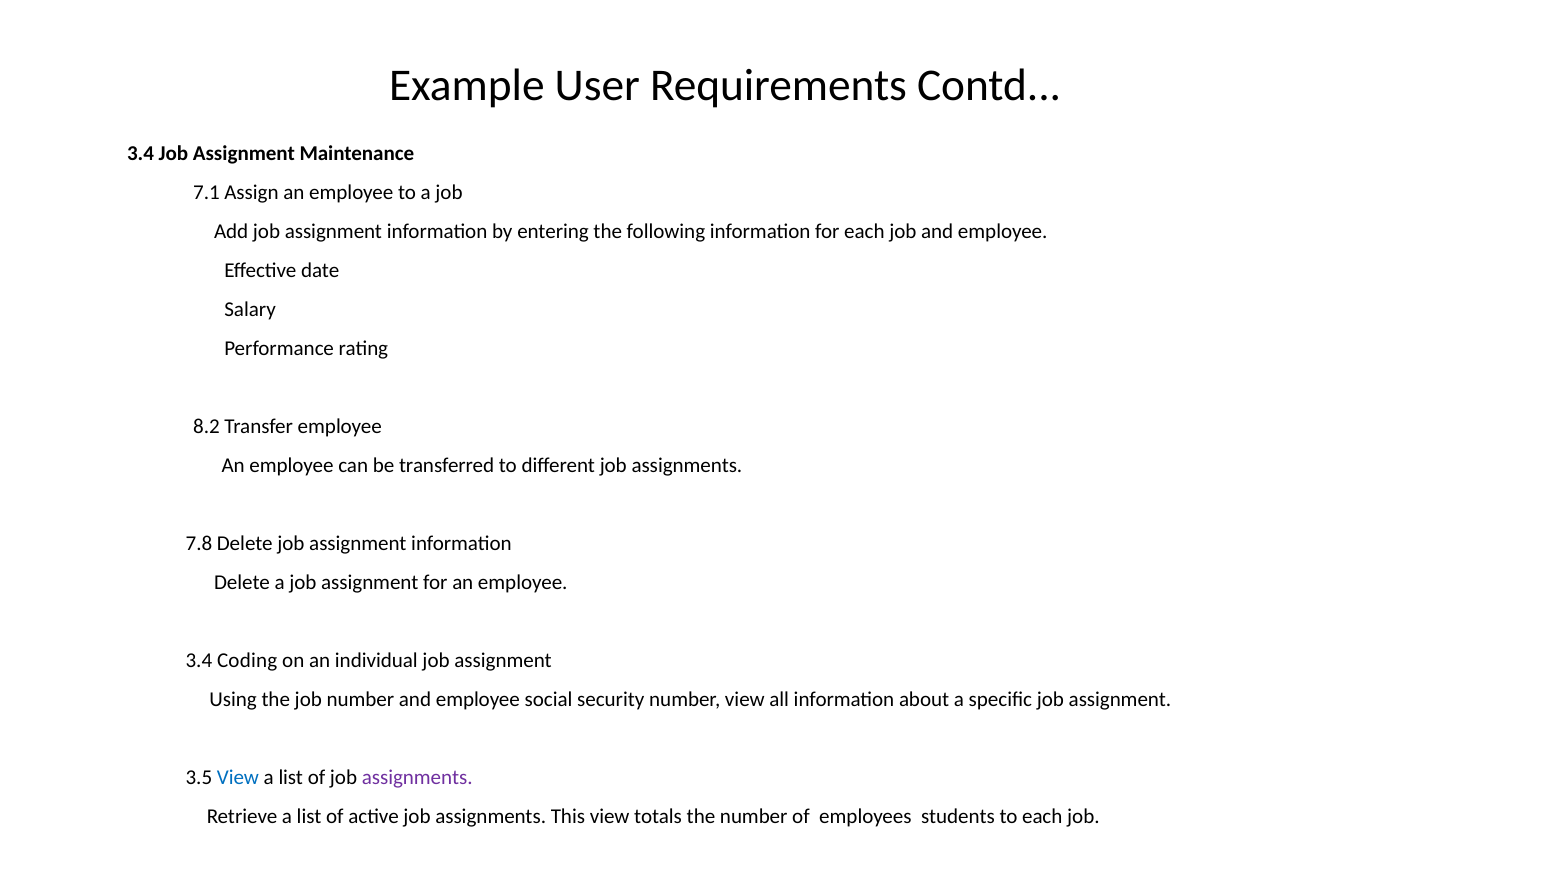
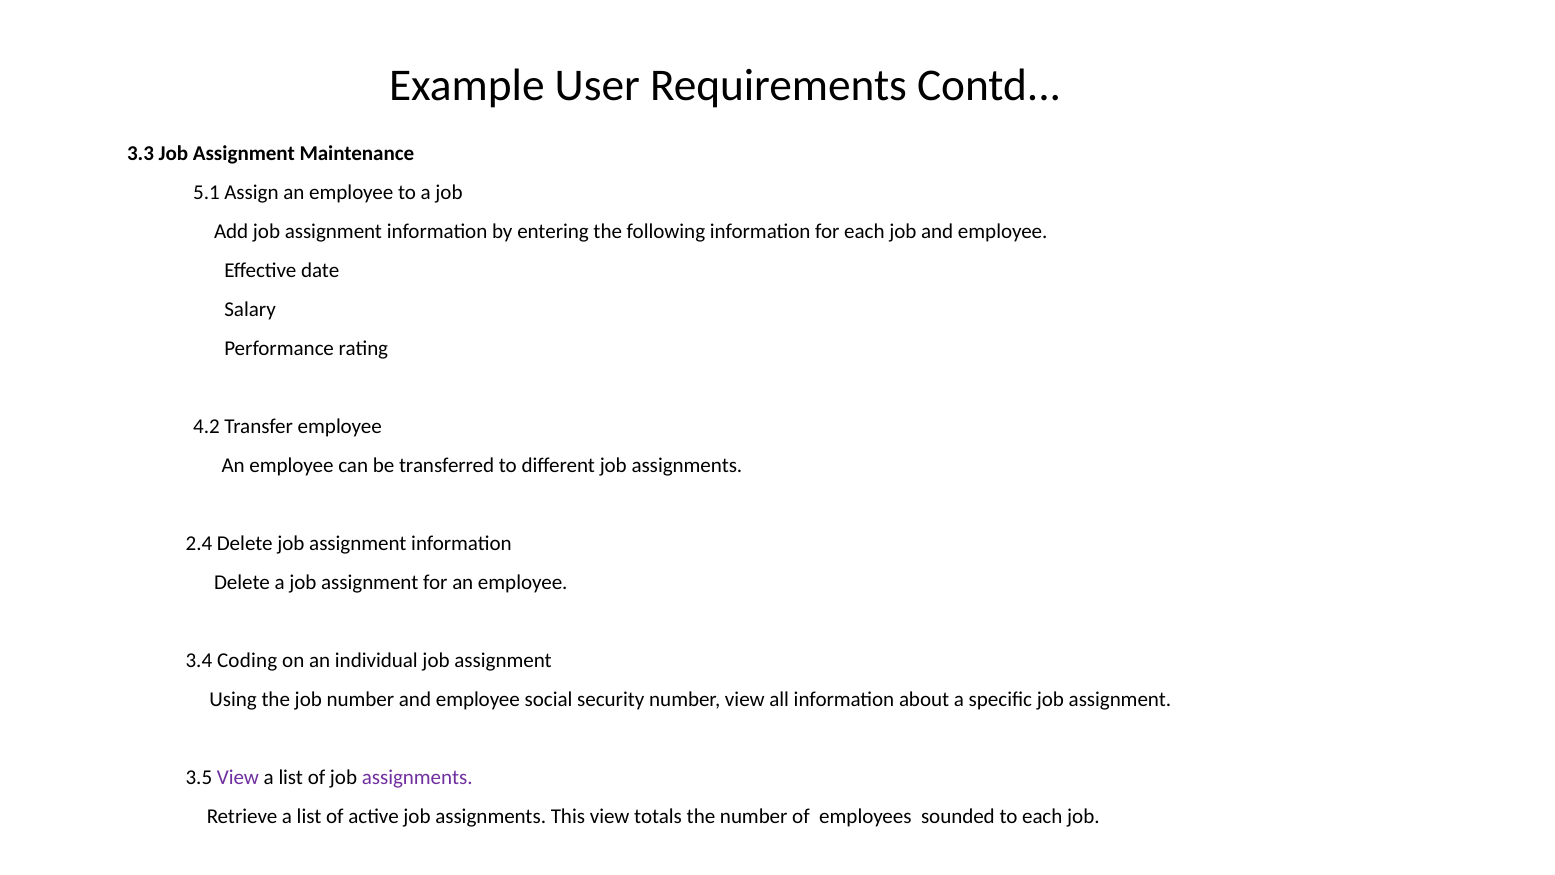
3.4 at (141, 153): 3.4 -> 3.3
7.1: 7.1 -> 5.1
8.2: 8.2 -> 4.2
7.8: 7.8 -> 2.4
View at (238, 777) colour: blue -> purple
students: students -> sounded
